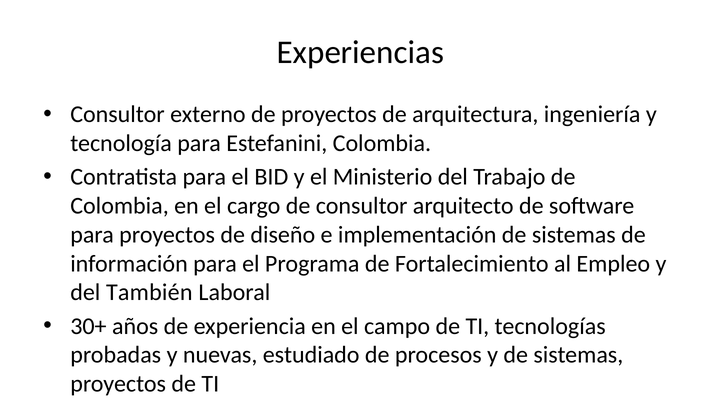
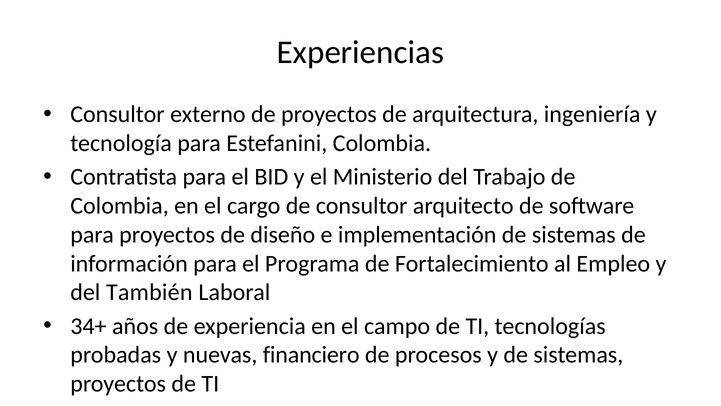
30+: 30+ -> 34+
estudiado: estudiado -> financiero
